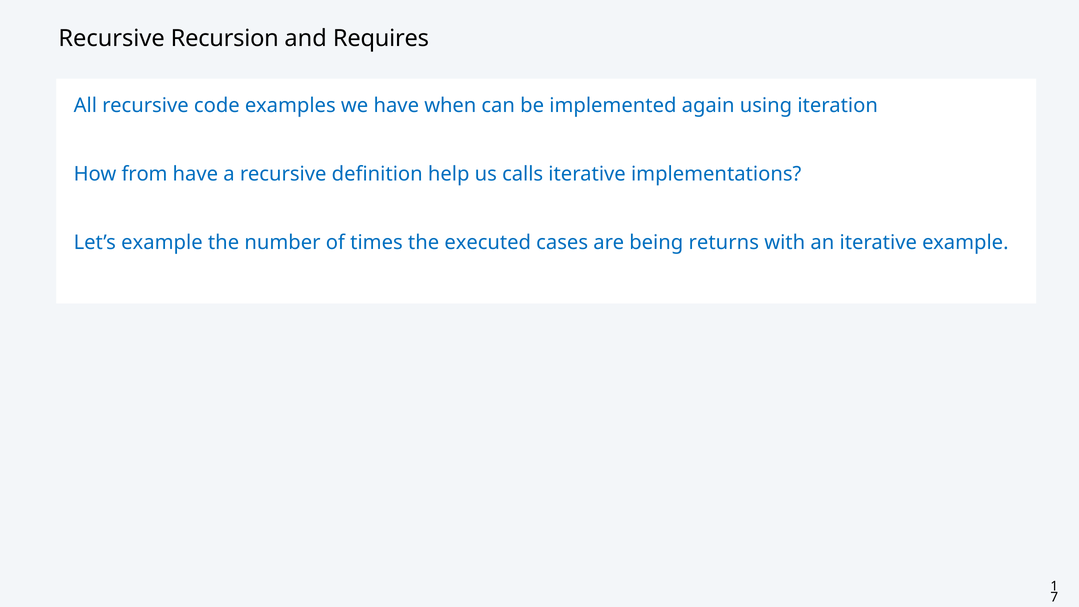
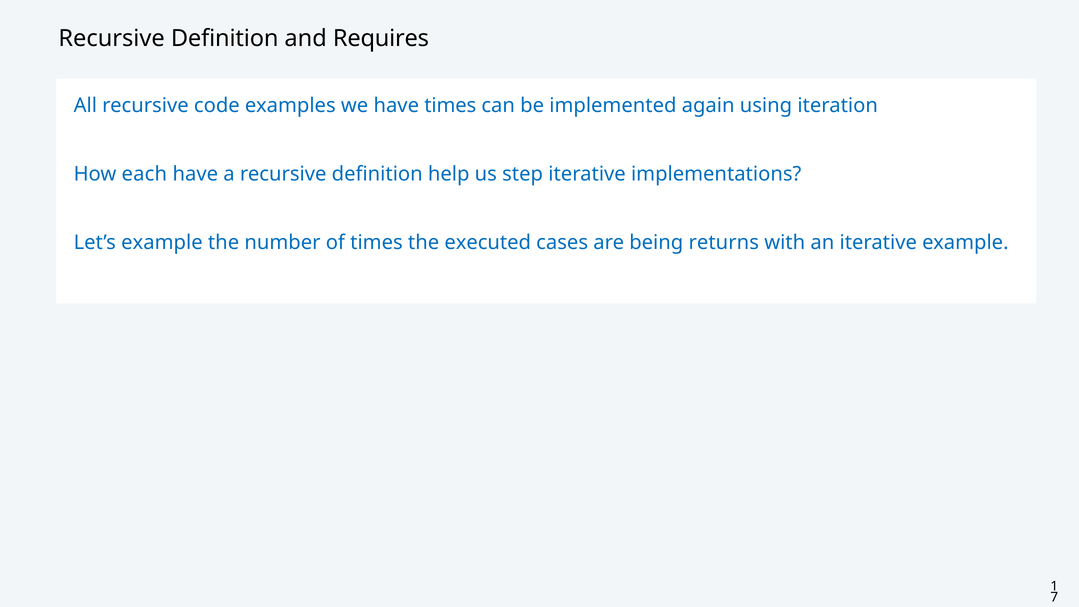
Recursion at (225, 38): Recursion -> Definition
have when: when -> times
from: from -> each
calls: calls -> step
